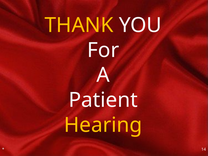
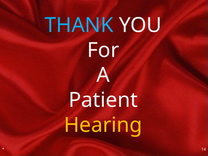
THANK colour: yellow -> light blue
